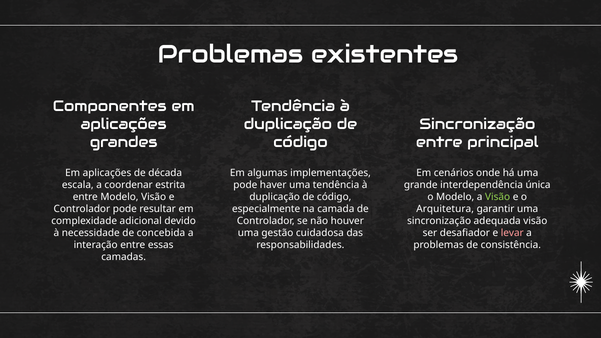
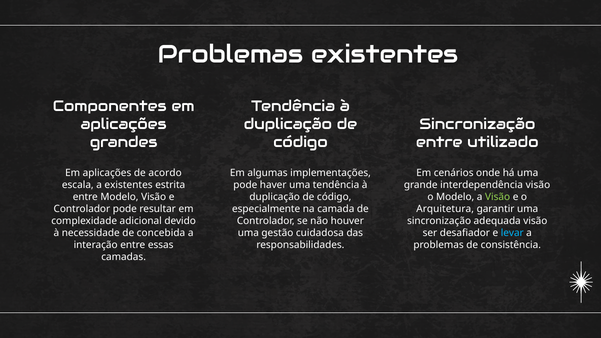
principal: principal -> utilizado
década: década -> acordo
a coordenar: coordenar -> existentes
interdependência única: única -> visão
levar colour: pink -> light blue
